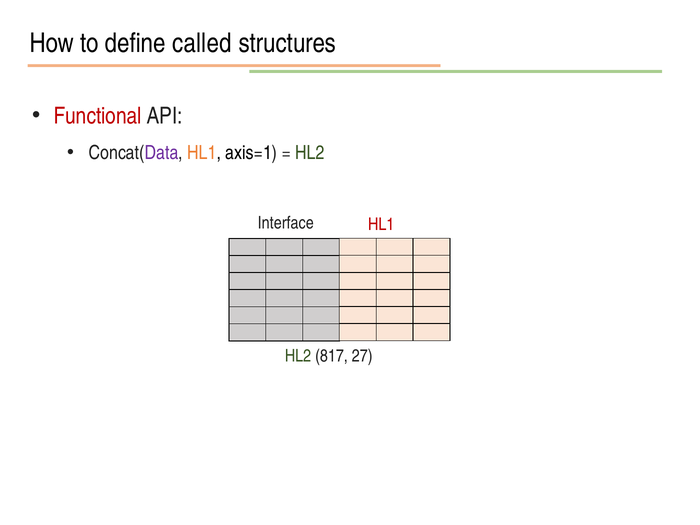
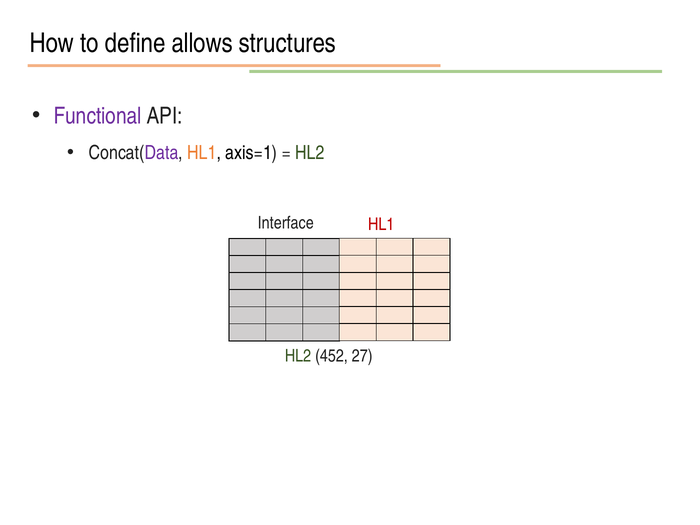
called: called -> allows
Functional colour: red -> purple
817: 817 -> 452
